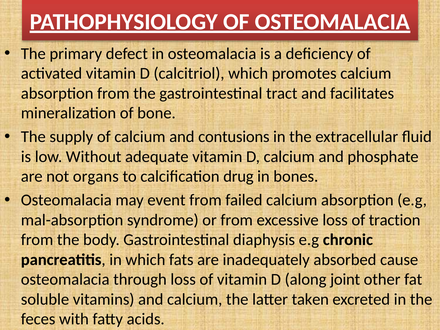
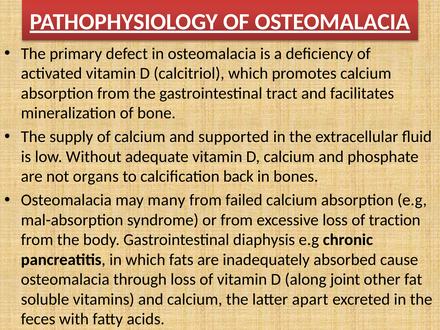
contusions: contusions -> supported
drug: drug -> back
event: event -> many
taken: taken -> apart
